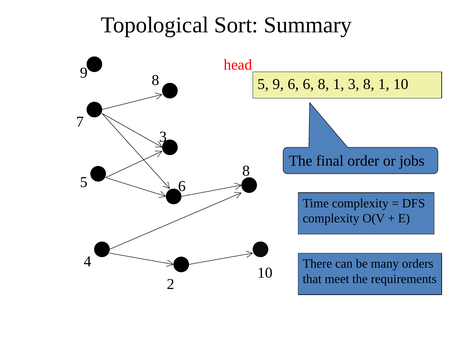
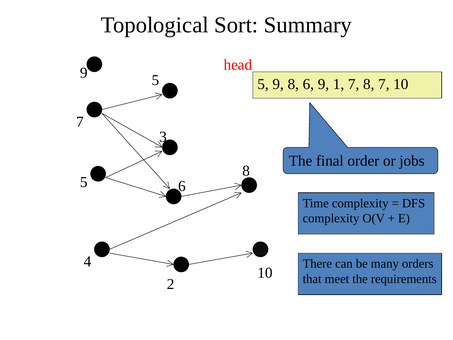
9 8: 8 -> 5
9 6: 6 -> 8
8 at (323, 84): 8 -> 9
1 3: 3 -> 7
1 at (384, 84): 1 -> 7
